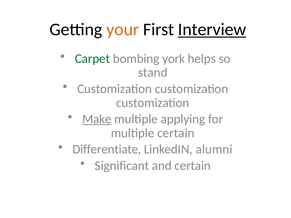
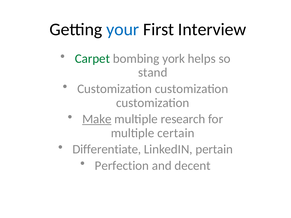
your colour: orange -> blue
Interview underline: present -> none
applying: applying -> research
alumni: alumni -> pertain
Significant: Significant -> Perfection
and certain: certain -> decent
